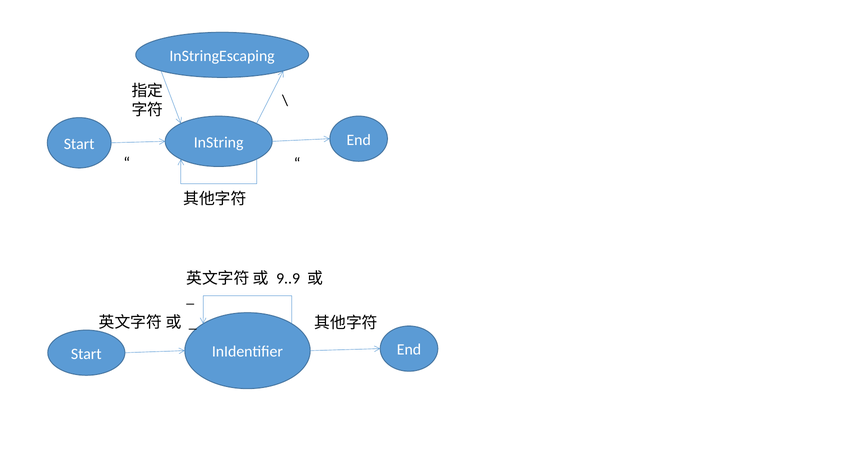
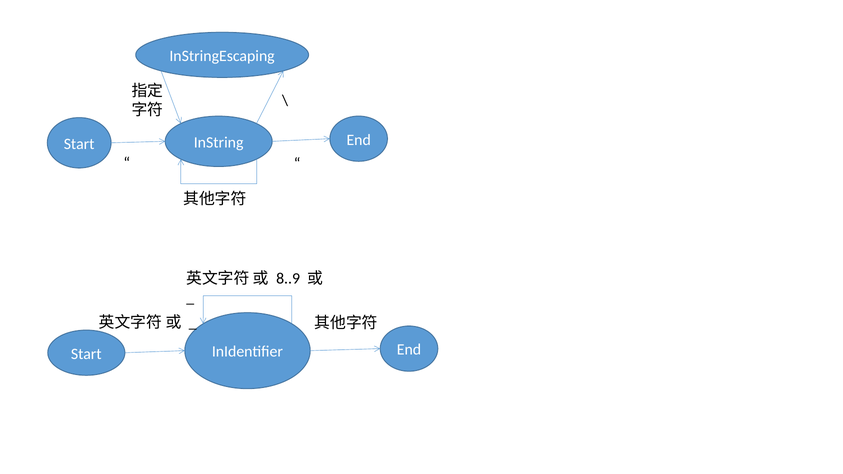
9..9: 9..9 -> 8..9
